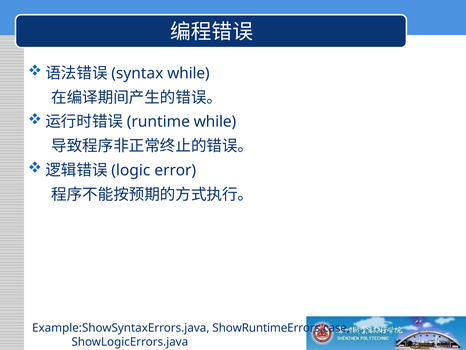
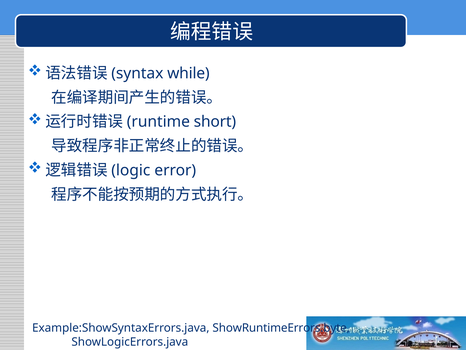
while at (215, 122): while -> short
ShowRuntimeErrors.case: ShowRuntimeErrors.case -> ShowRuntimeErrors.byte
